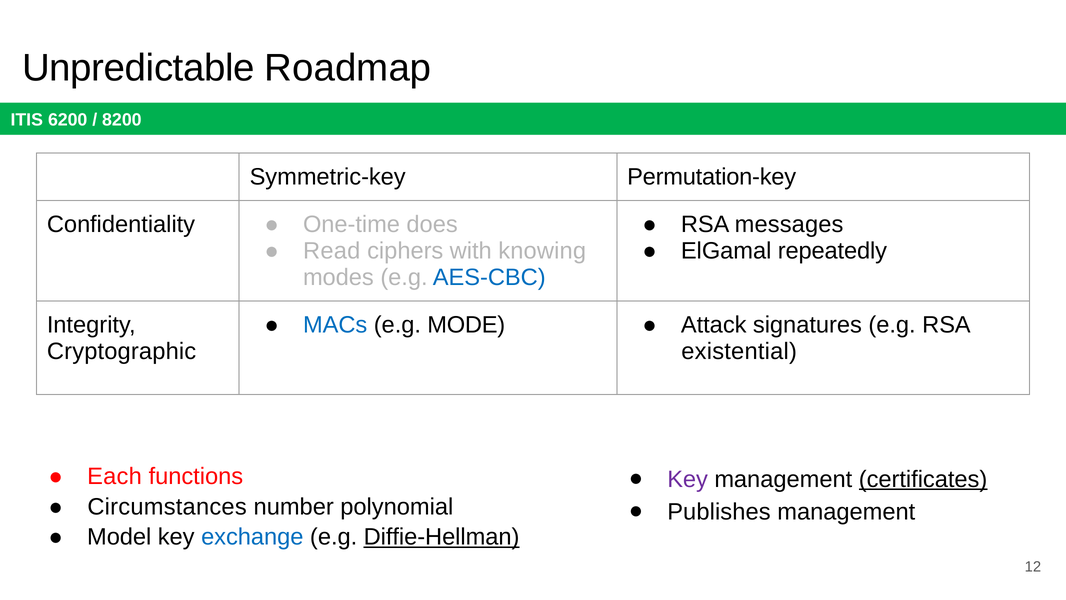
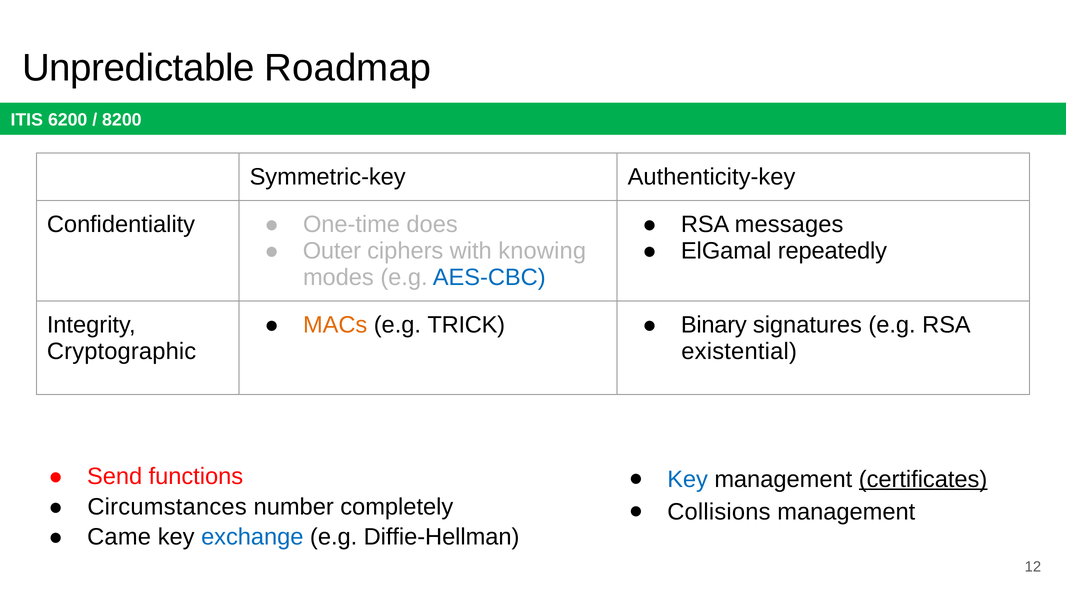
Permutation-key: Permutation-key -> Authenticity-key
Read: Read -> Outer
MACs colour: blue -> orange
MODE: MODE -> TRICK
Attack: Attack -> Binary
Each: Each -> Send
Key at (688, 479) colour: purple -> blue
polynomial: polynomial -> completely
Publishes: Publishes -> Collisions
Model: Model -> Came
Diffie-Hellman underline: present -> none
